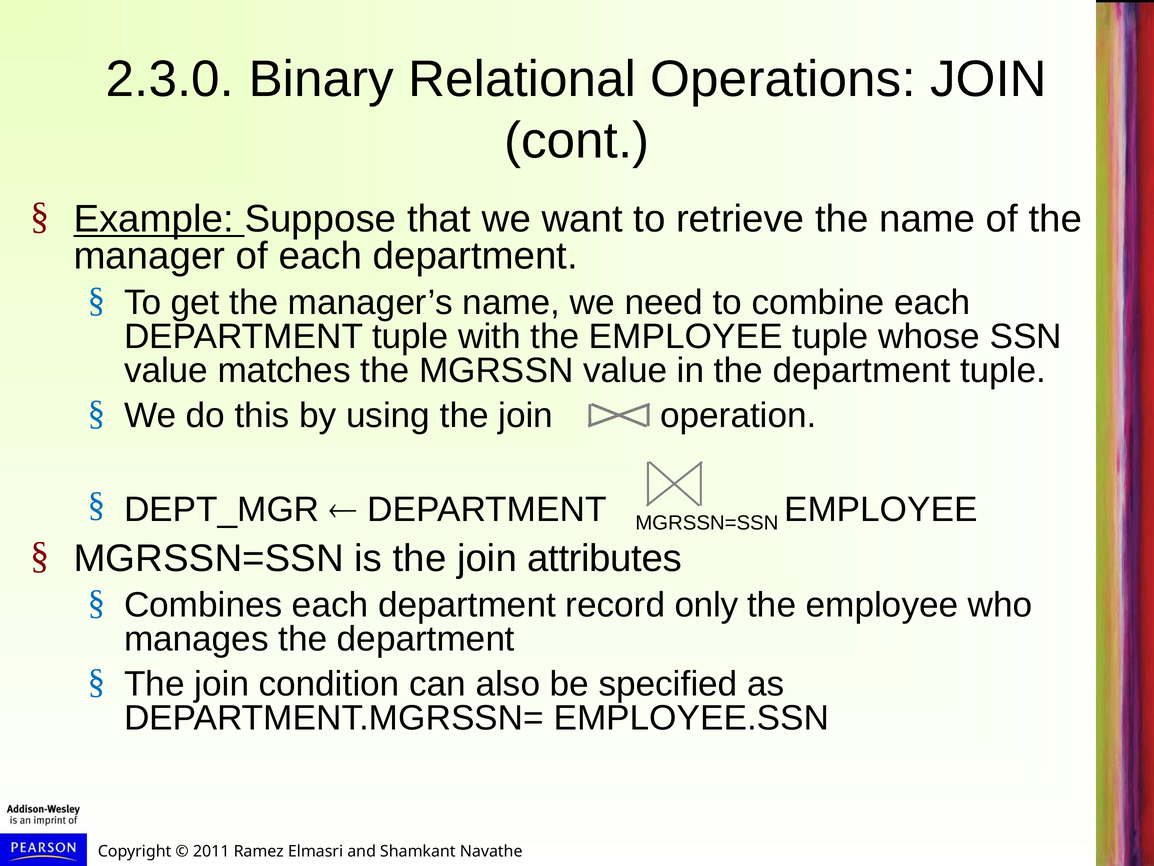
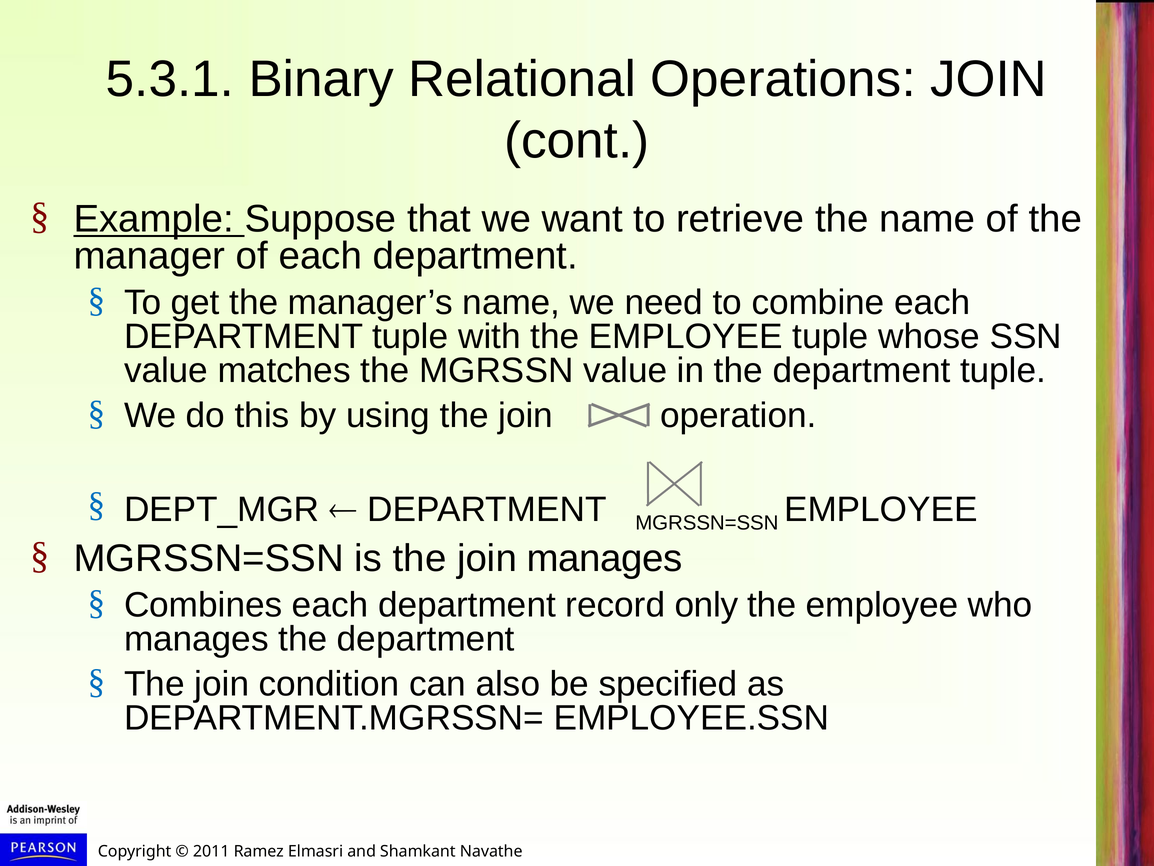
2.3.0: 2.3.0 -> 5.3.1
join attributes: attributes -> manages
